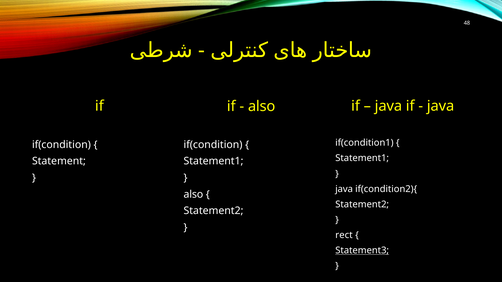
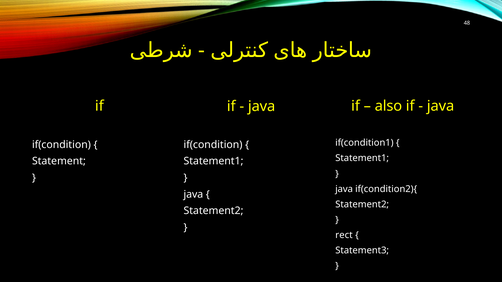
java at (388, 106): java -> also
also at (262, 107): also -> java
also at (193, 194): also -> java
Statement3 underline: present -> none
